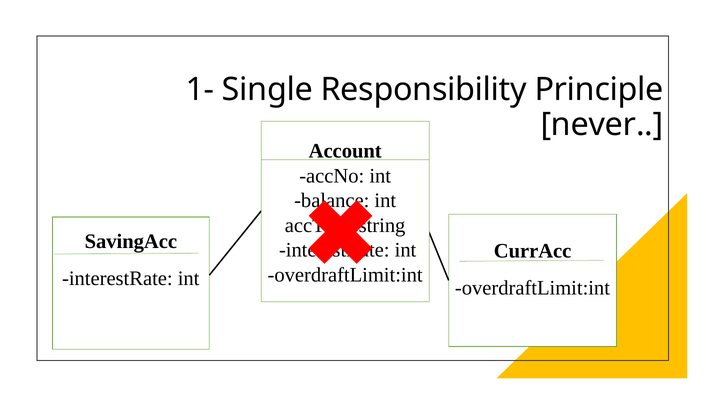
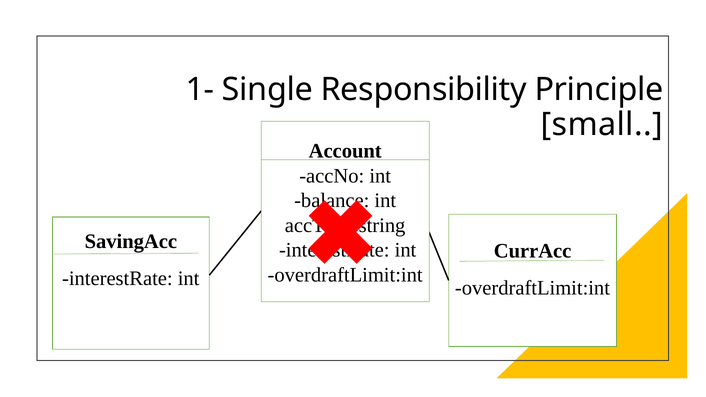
never: never -> small
